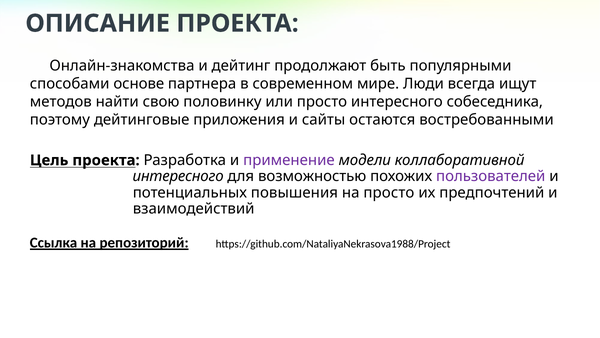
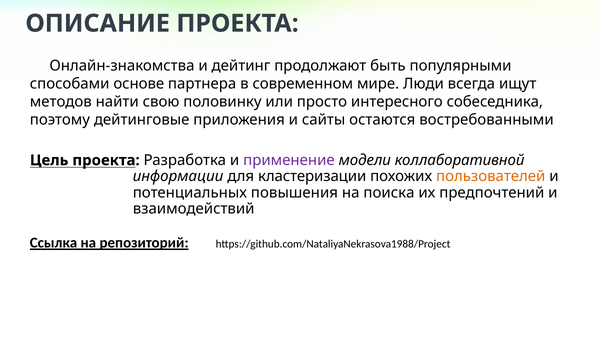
интересного at (178, 176): интересного -> информации
возможностью: возможностью -> кластеризации
пользователей colour: purple -> orange
на просто: просто -> поиска
